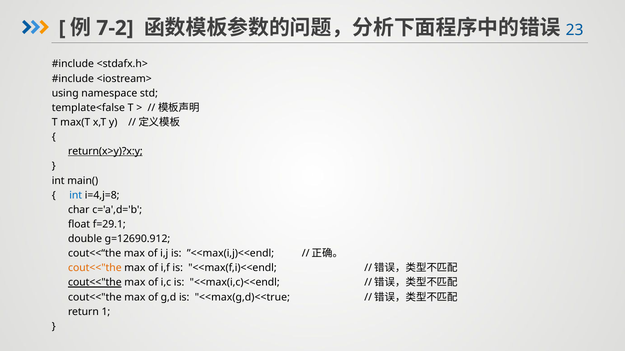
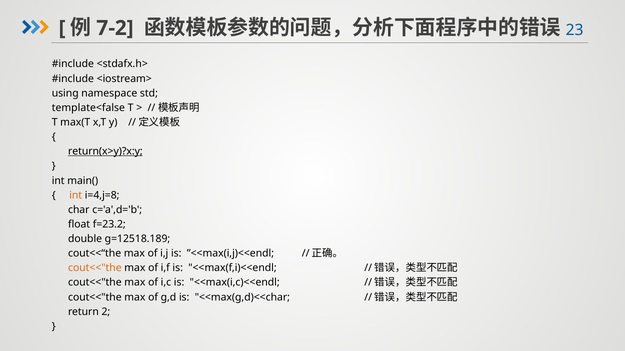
int at (76, 195) colour: blue -> orange
f=29.1: f=29.1 -> f=23.2
g=12690.912: g=12690.912 -> g=12518.189
cout<<"the at (95, 283) underline: present -> none
<<max(g,d)<<true: <<max(g,d)<<true -> <<max(g,d)<<char
1: 1 -> 2
